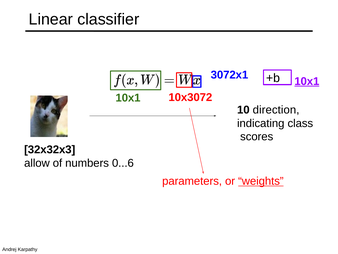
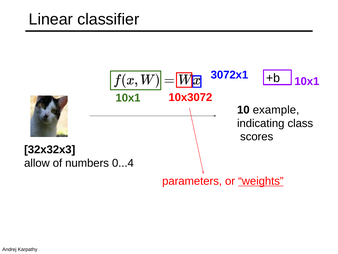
10x1 at (307, 81) underline: present -> none
direction: direction -> example
0...6: 0...6 -> 0...4
